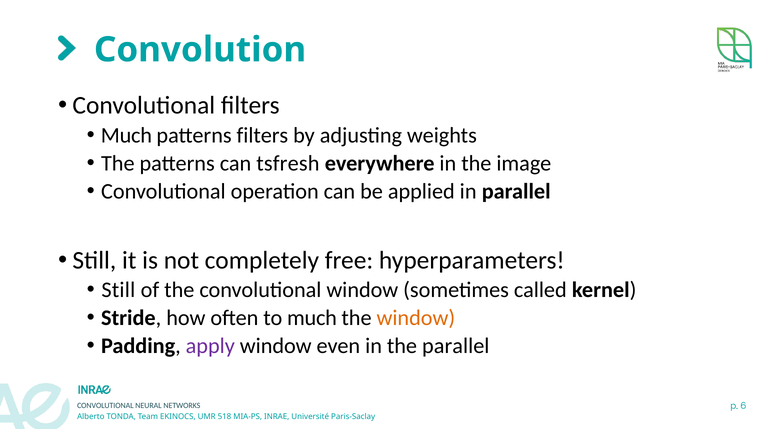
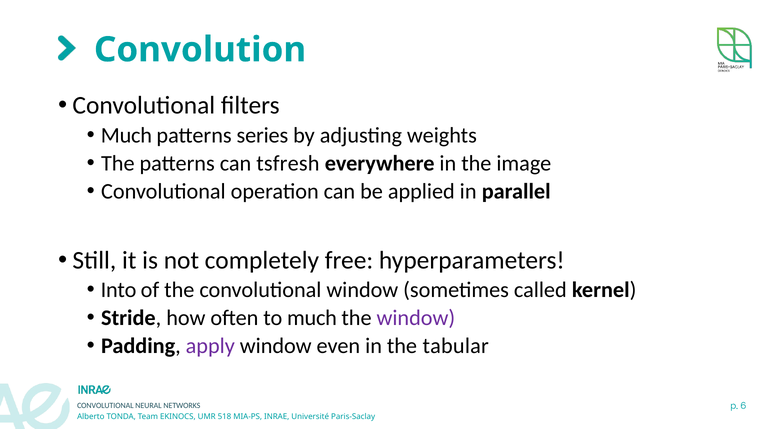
patterns filters: filters -> series
Still at (118, 290): Still -> Into
window at (416, 318) colour: orange -> purple
the parallel: parallel -> tabular
